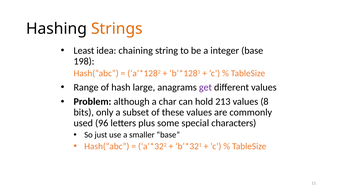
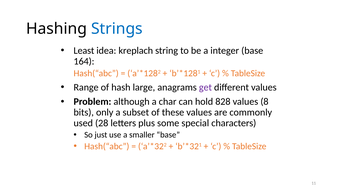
Strings colour: orange -> blue
chaining: chaining -> kreplach
198: 198 -> 164
213: 213 -> 828
96: 96 -> 28
